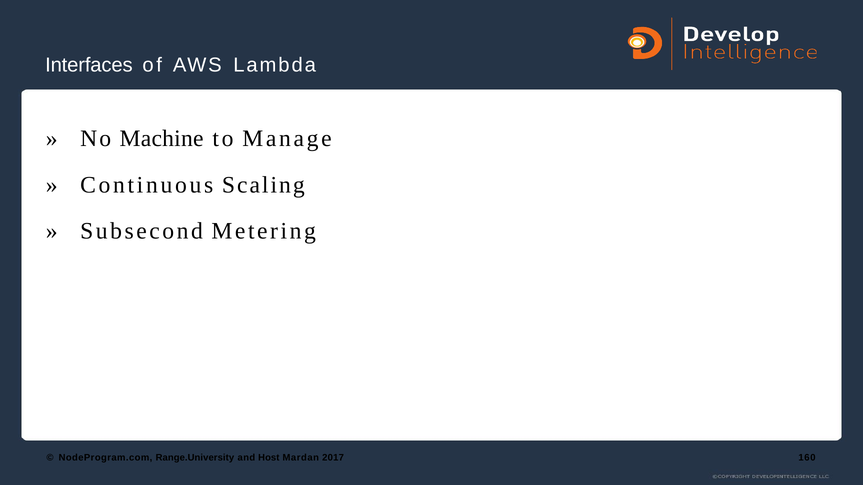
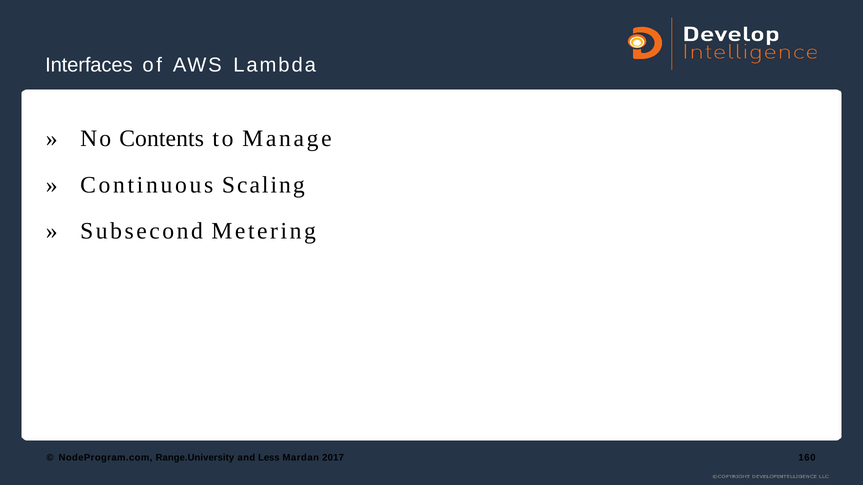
Machine: Machine -> Contents
Host: Host -> Less
